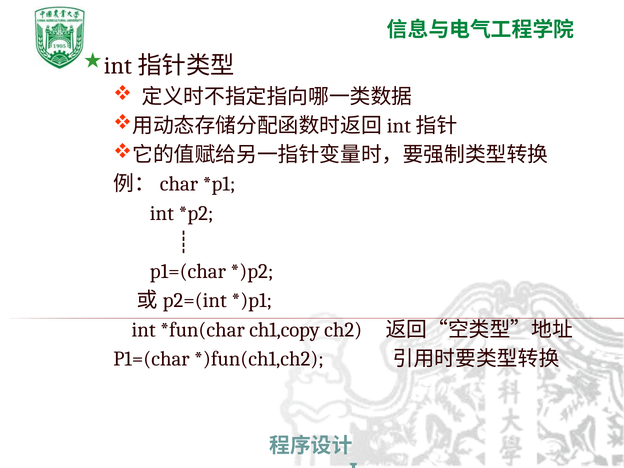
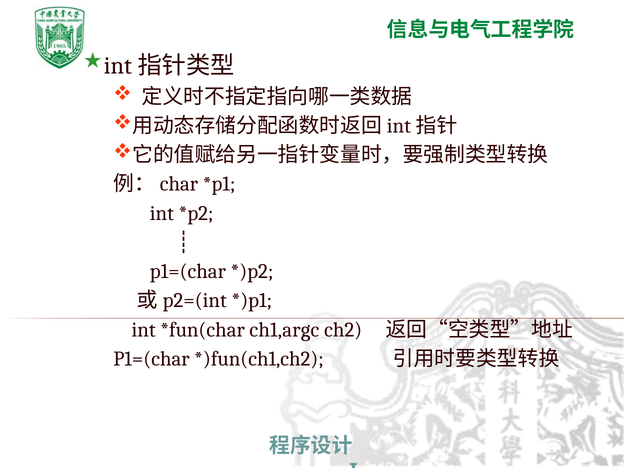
ch1,copy: ch1,copy -> ch1,argc
